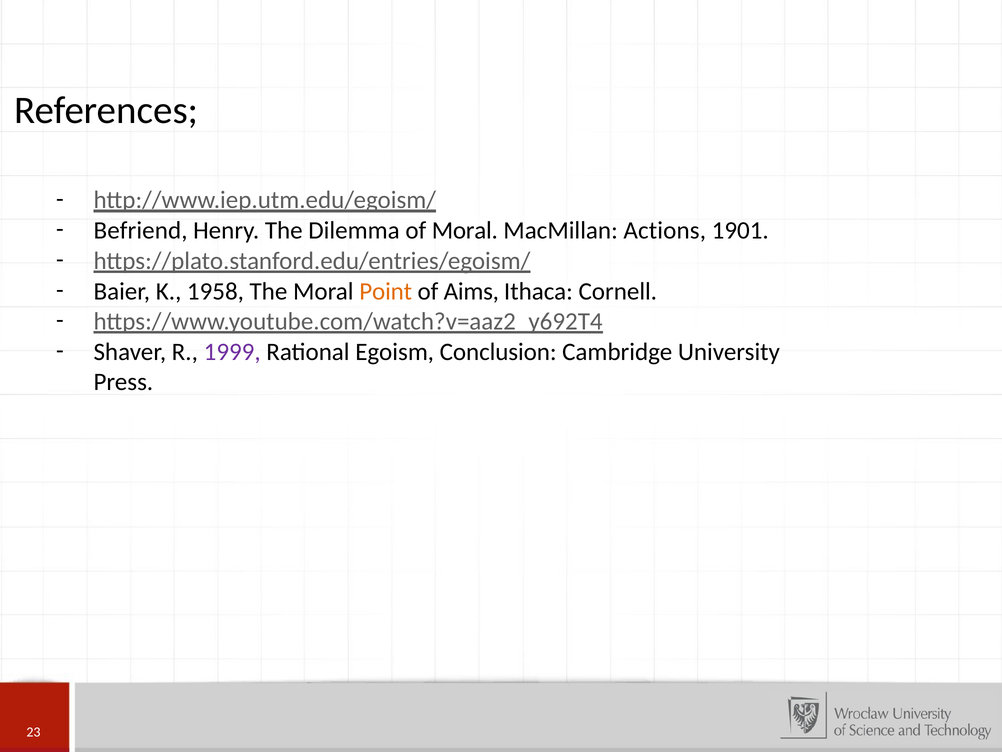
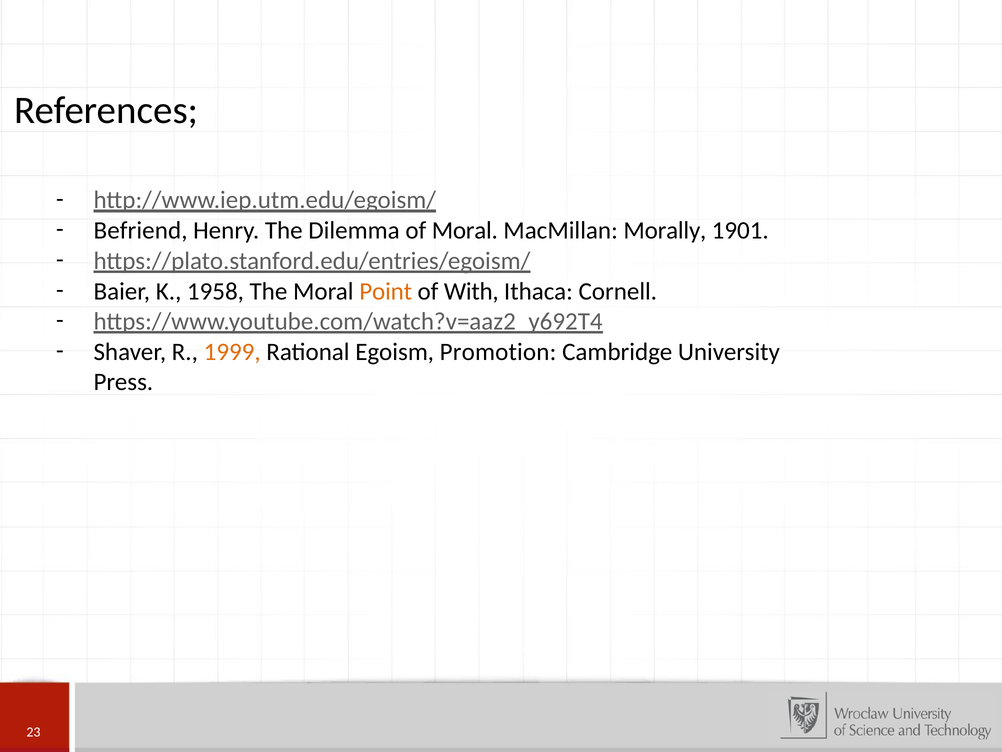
Actions: Actions -> Morally
Aims: Aims -> With
1999 colour: purple -> orange
Conclusion: Conclusion -> Promotion
